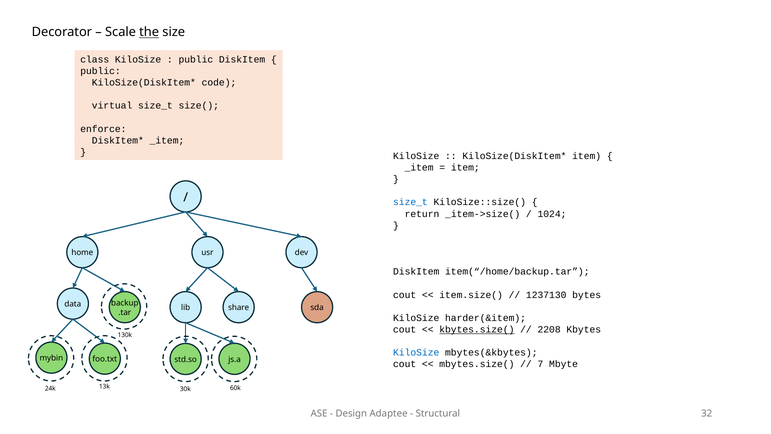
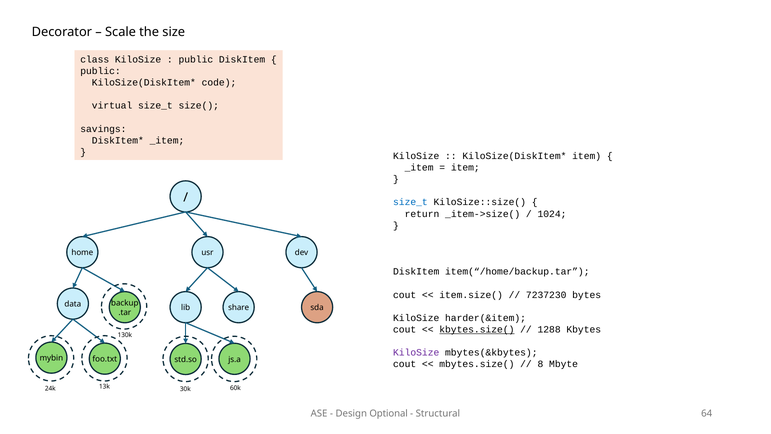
the underline: present -> none
enforce: enforce -> savings
1237130: 1237130 -> 7237230
2208: 2208 -> 1288
KiloSize at (416, 352) colour: blue -> purple
7: 7 -> 8
Adaptee: Adaptee -> Optional
32: 32 -> 64
